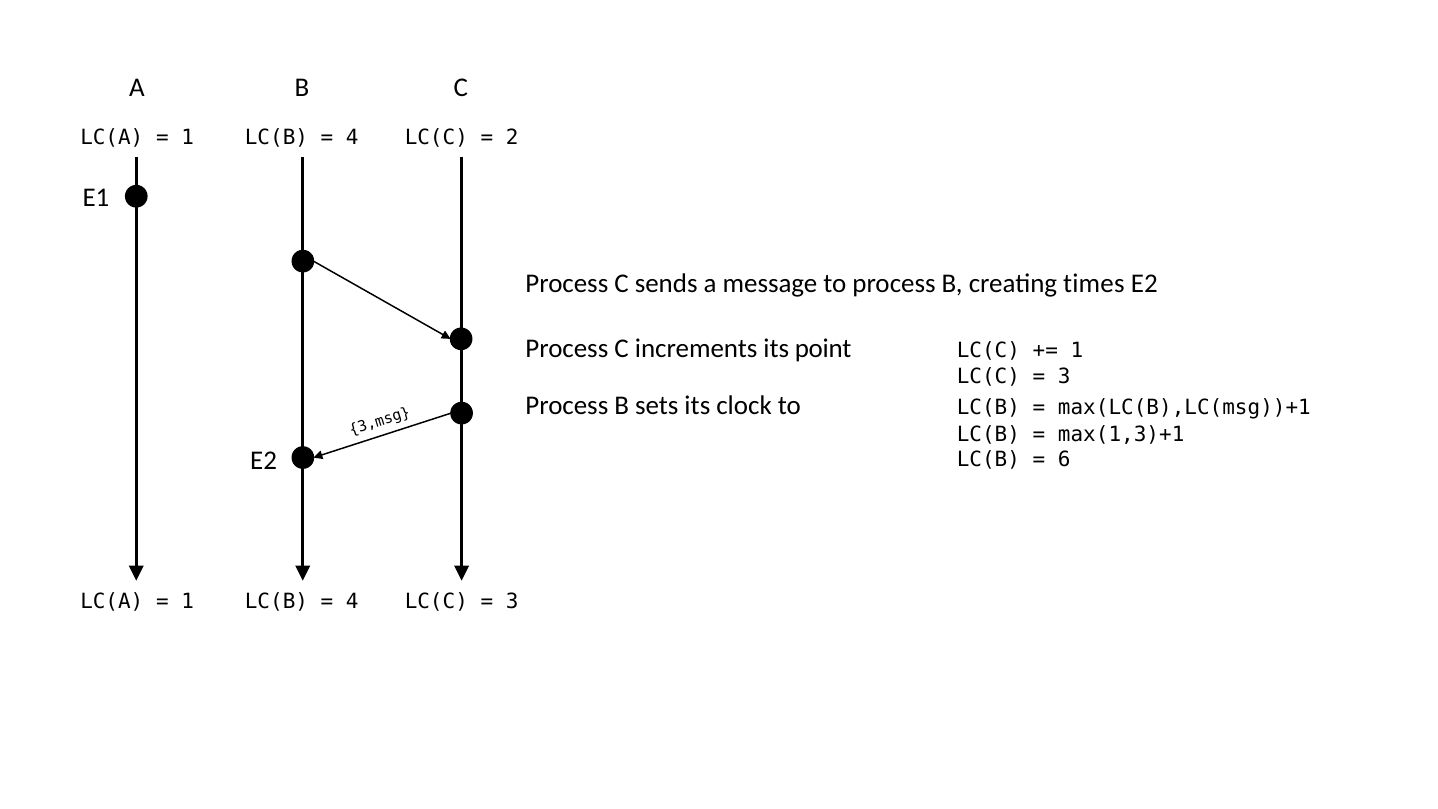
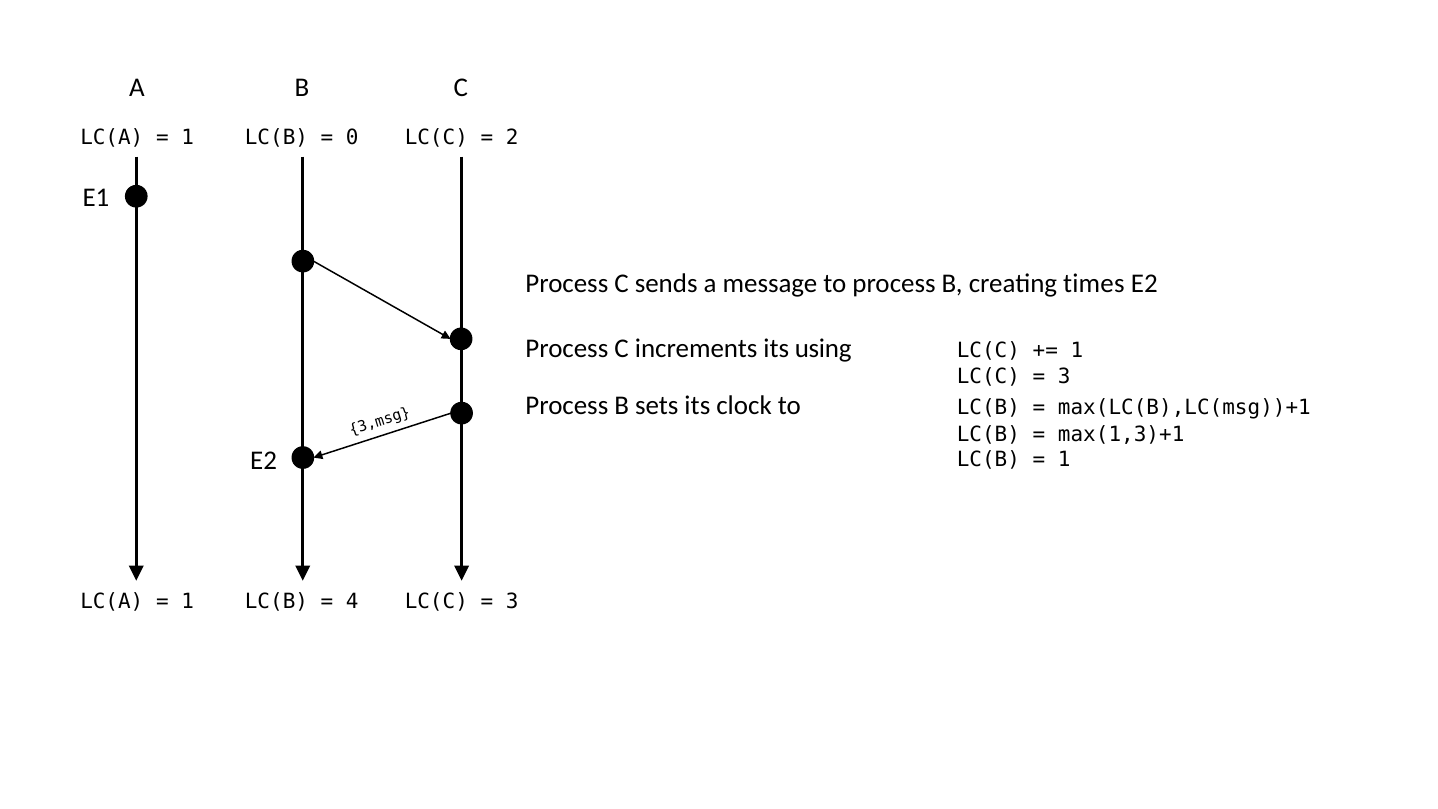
4 at (352, 137): 4 -> 0
point: point -> using
6 at (1064, 460): 6 -> 1
